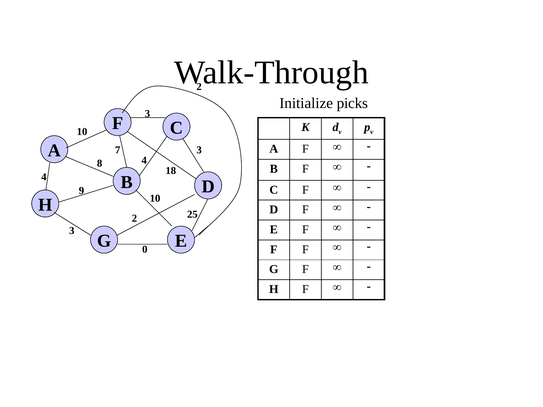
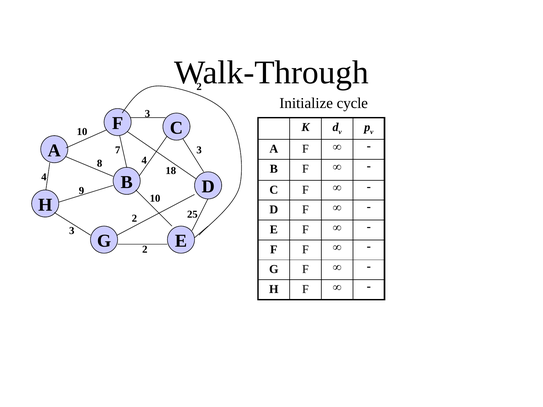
picks: picks -> cycle
G 0: 0 -> 2
